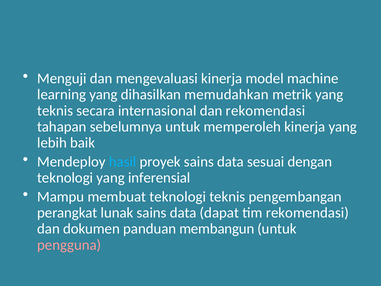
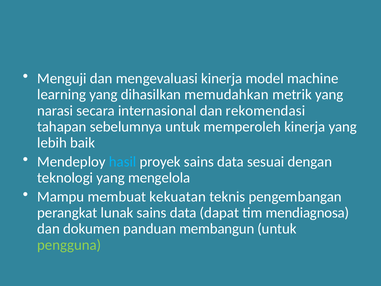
teknis at (55, 111): teknis -> narasi
inferensial: inferensial -> mengelola
membuat teknologi: teknologi -> kekuatan
tim rekomendasi: rekomendasi -> mendiagnosa
pengguna colour: pink -> light green
